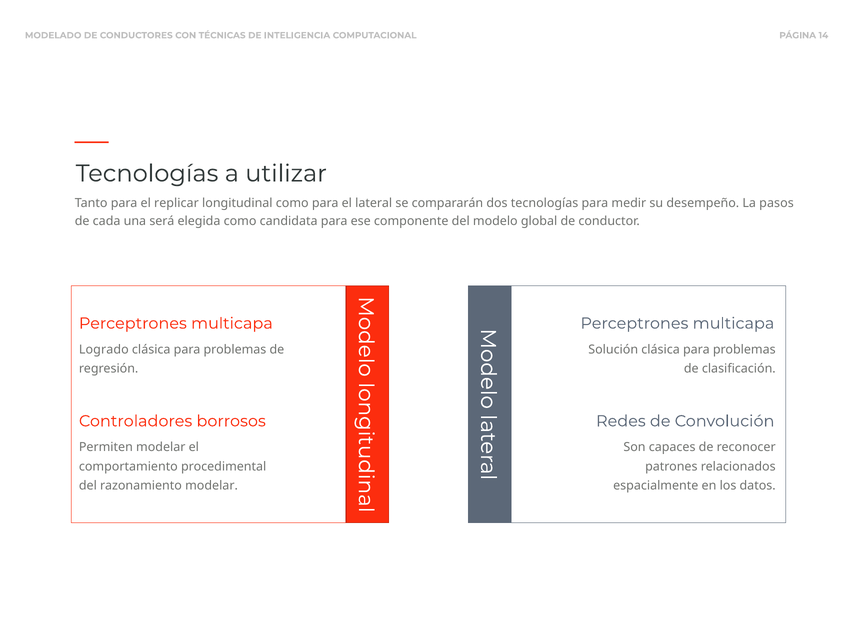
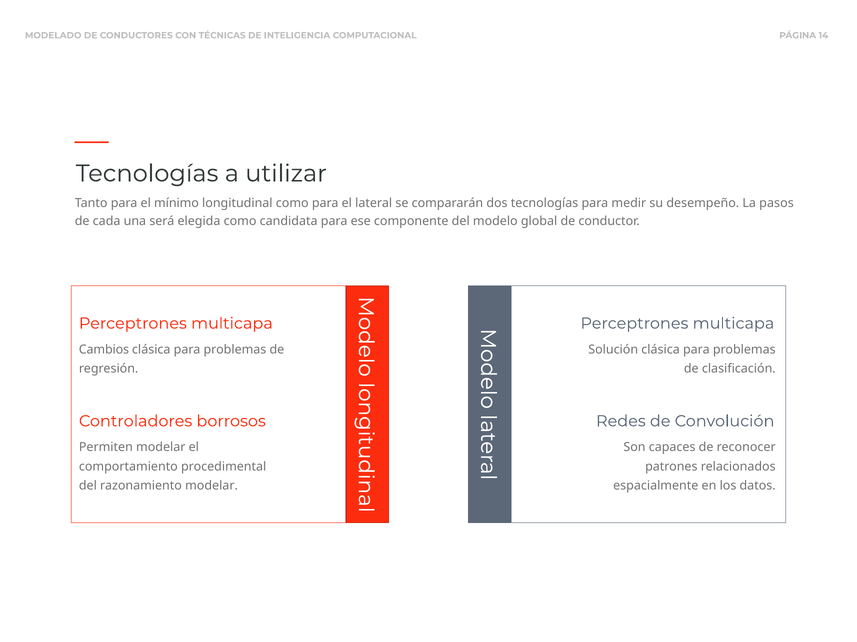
replicar: replicar -> mínimo
Logrado: Logrado -> Cambios
